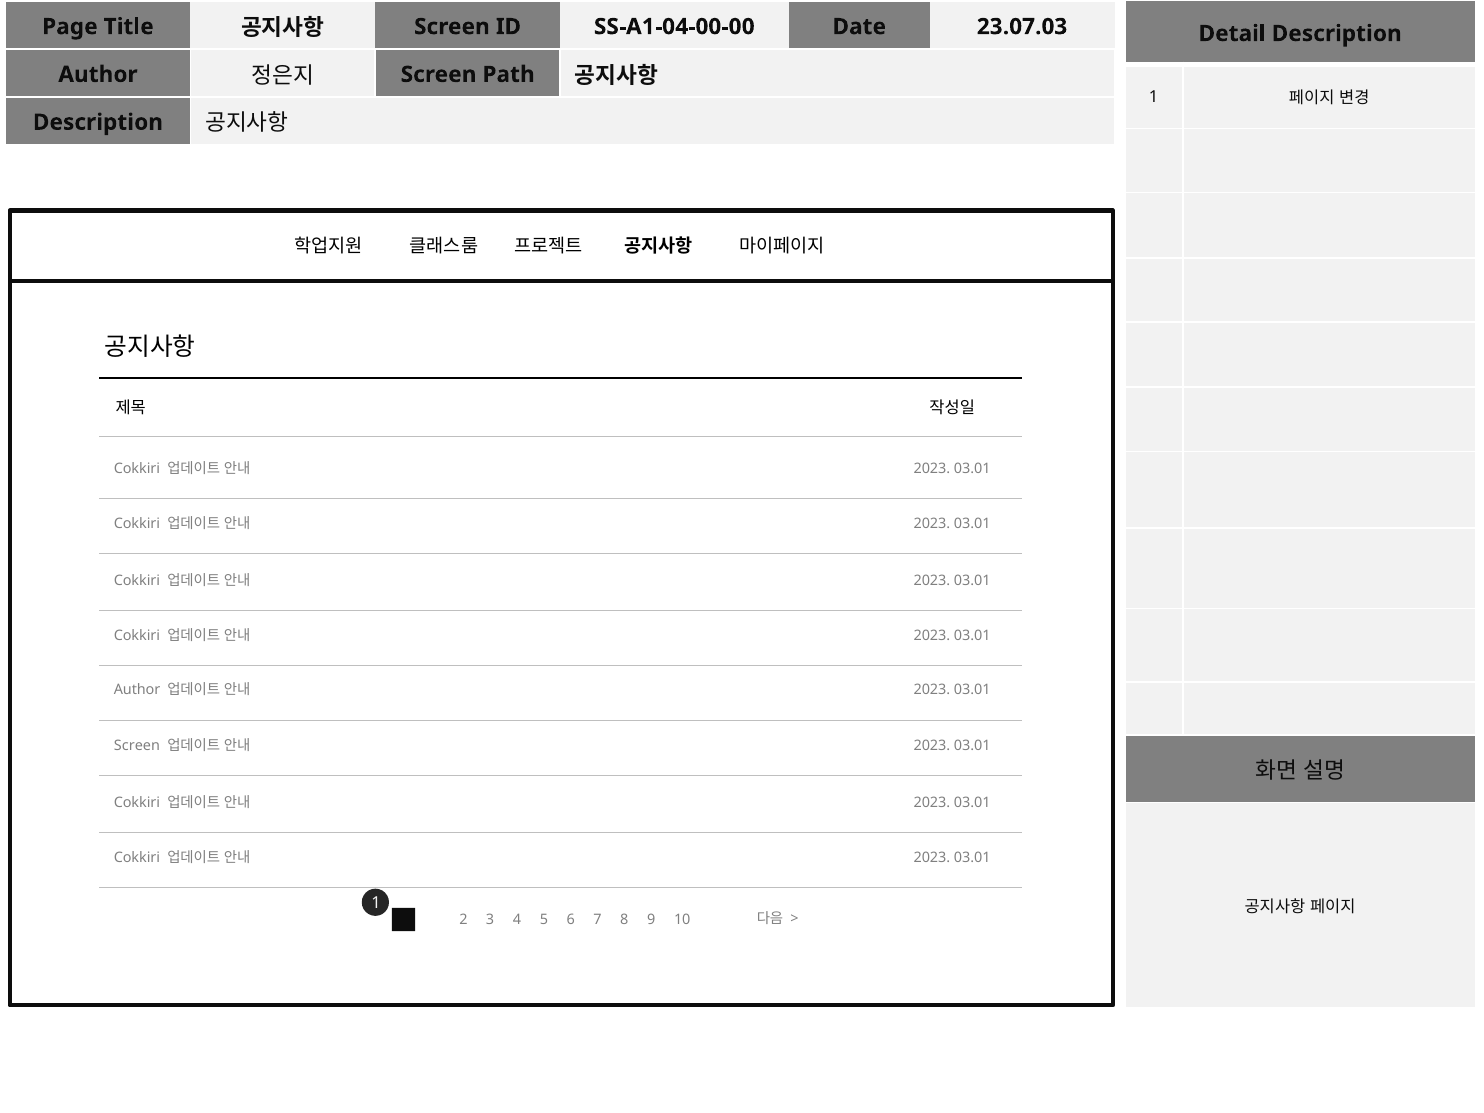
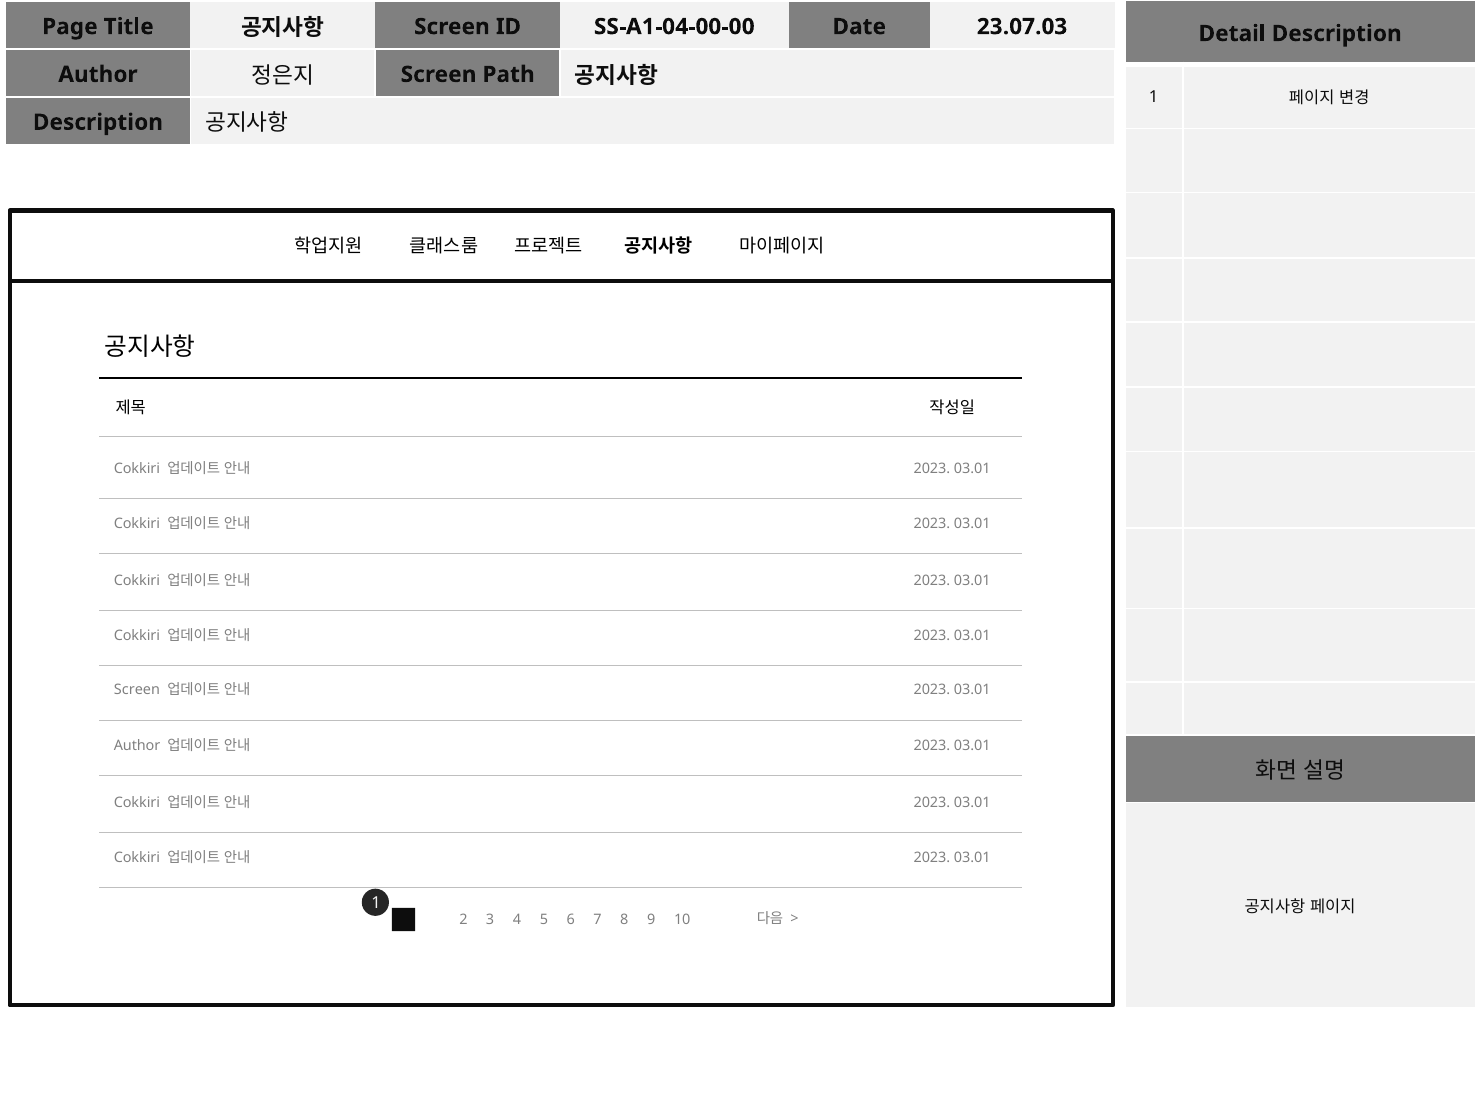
Author at (137, 690): Author -> Screen
Screen at (137, 746): Screen -> Author
